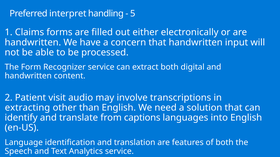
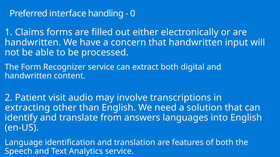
interpret: interpret -> interface
5: 5 -> 0
captions: captions -> answers
